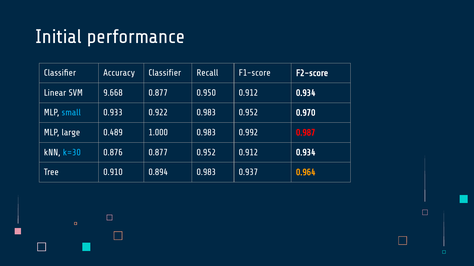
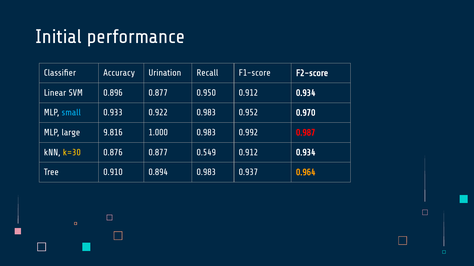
Accuracy Classifier: Classifier -> Urination
9.668: 9.668 -> 0.896
0.489: 0.489 -> 9.816
k=30 colour: light blue -> yellow
0.877 0.952: 0.952 -> 0.549
